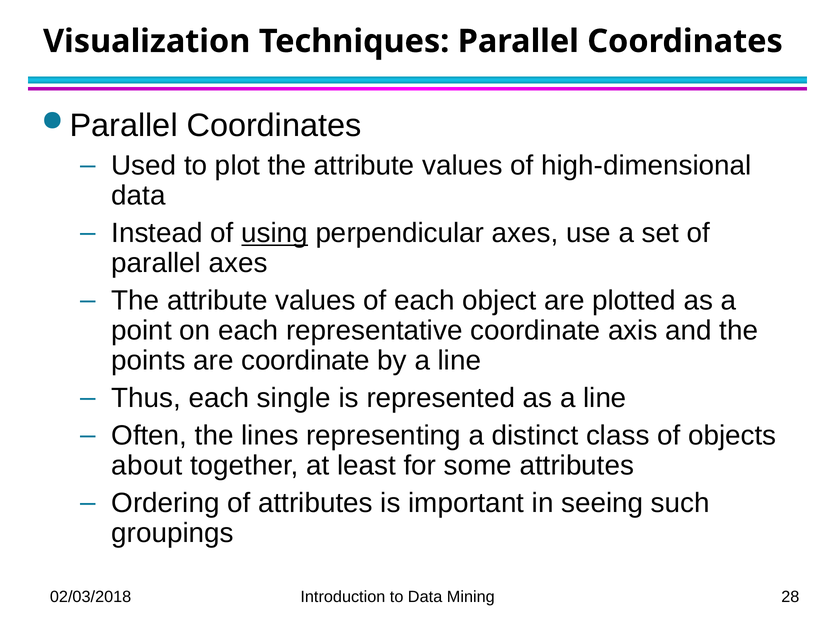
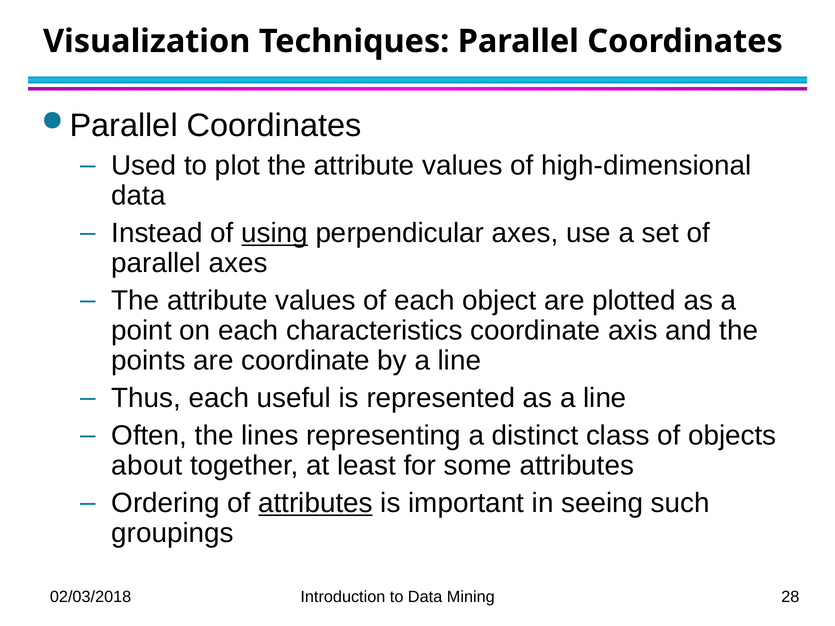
representative: representative -> characteristics
single: single -> useful
attributes at (315, 503) underline: none -> present
